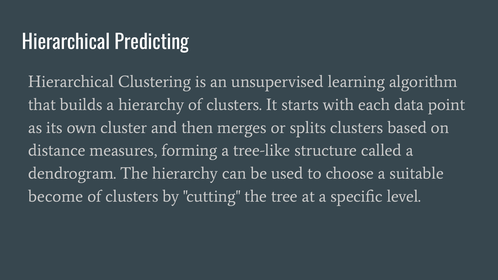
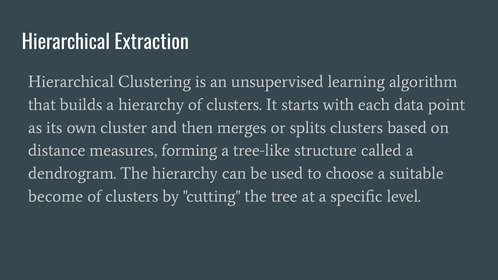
Predicting: Predicting -> Extraction
